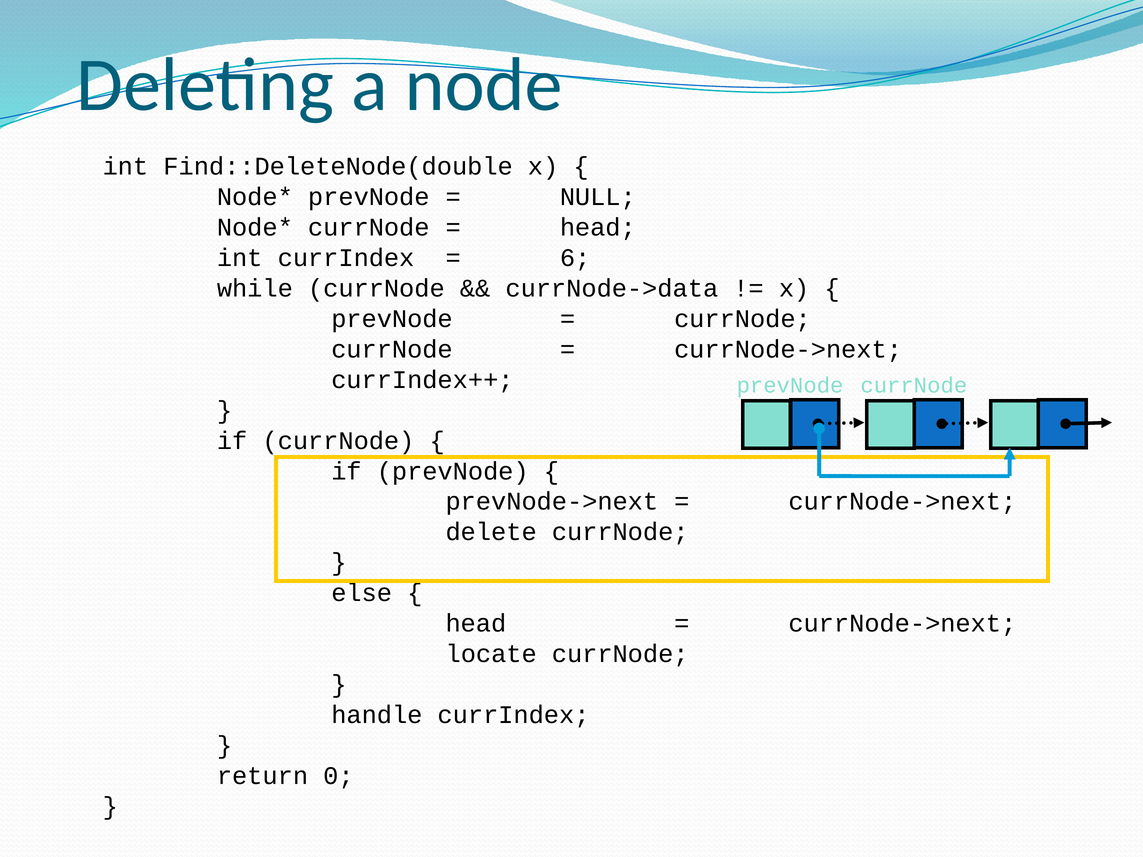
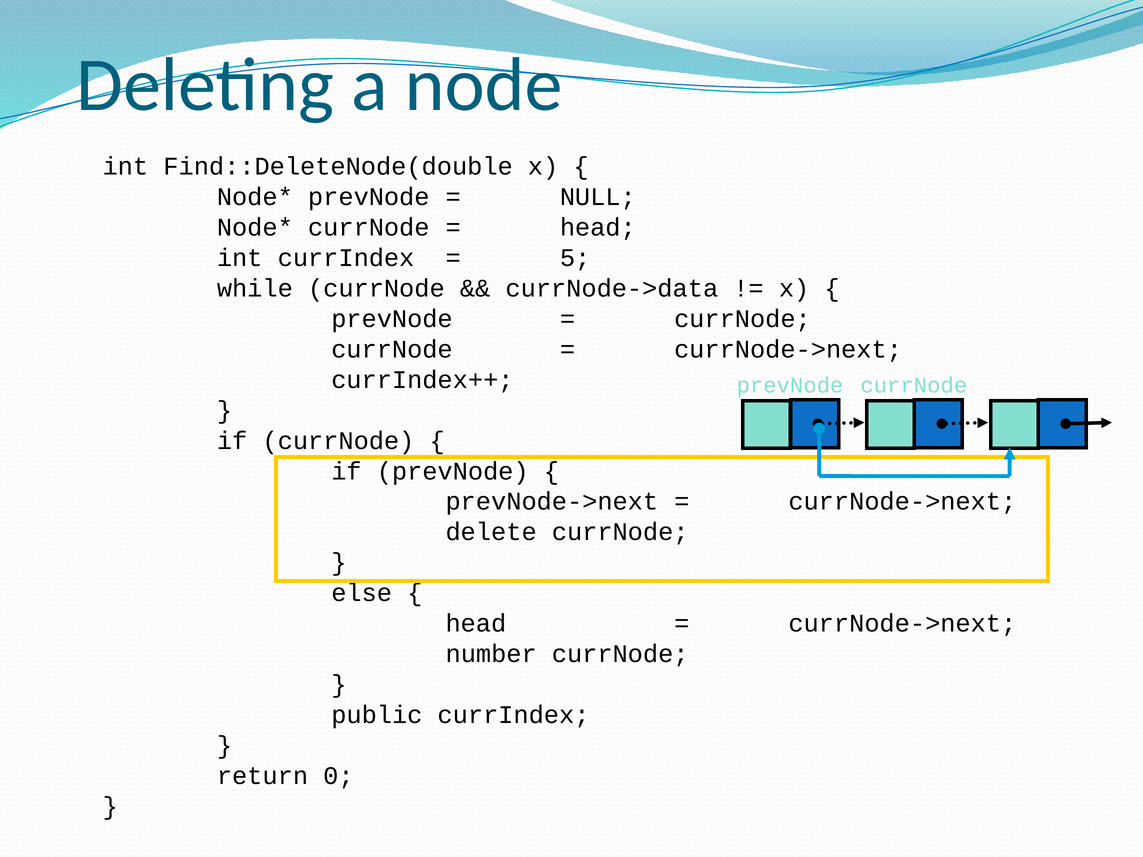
6: 6 -> 5
locate: locate -> number
handle: handle -> public
